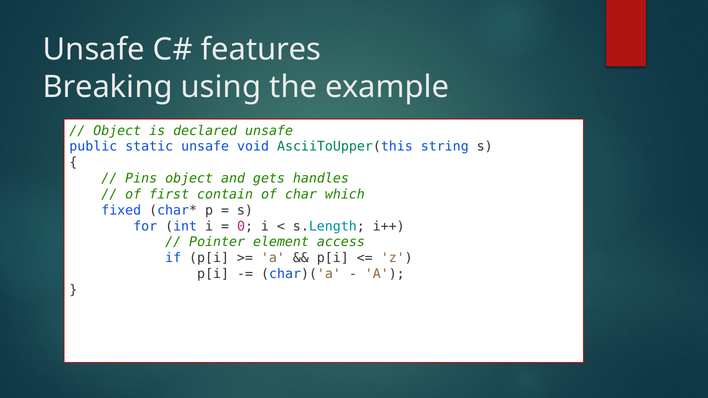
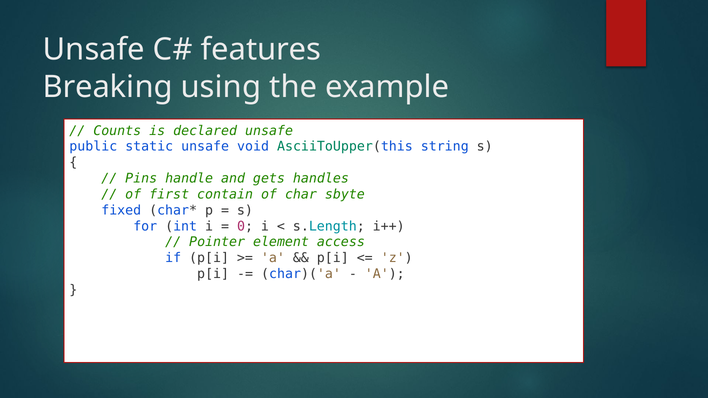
Object at (117, 131): Object -> Counts
Pins object: object -> handle
which: which -> sbyte
